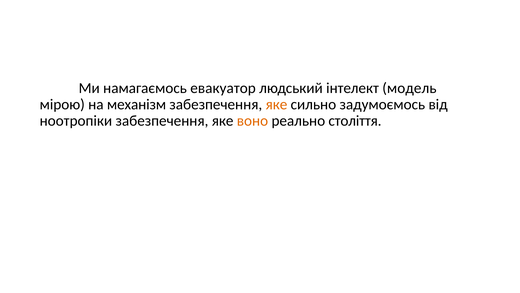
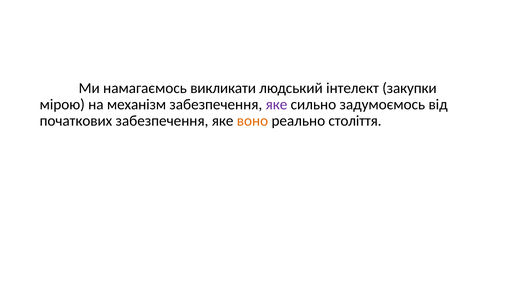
евакуатор: евакуатор -> викликати
модель: модель -> закупки
яке at (276, 104) colour: orange -> purple
ноотропіки: ноотропіки -> початкових
